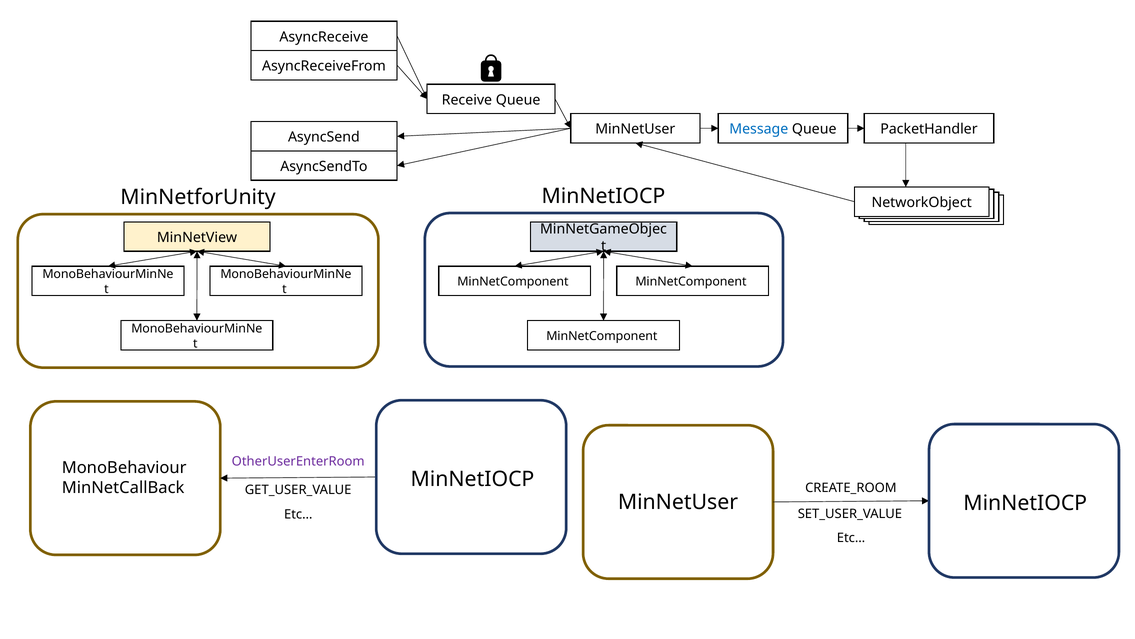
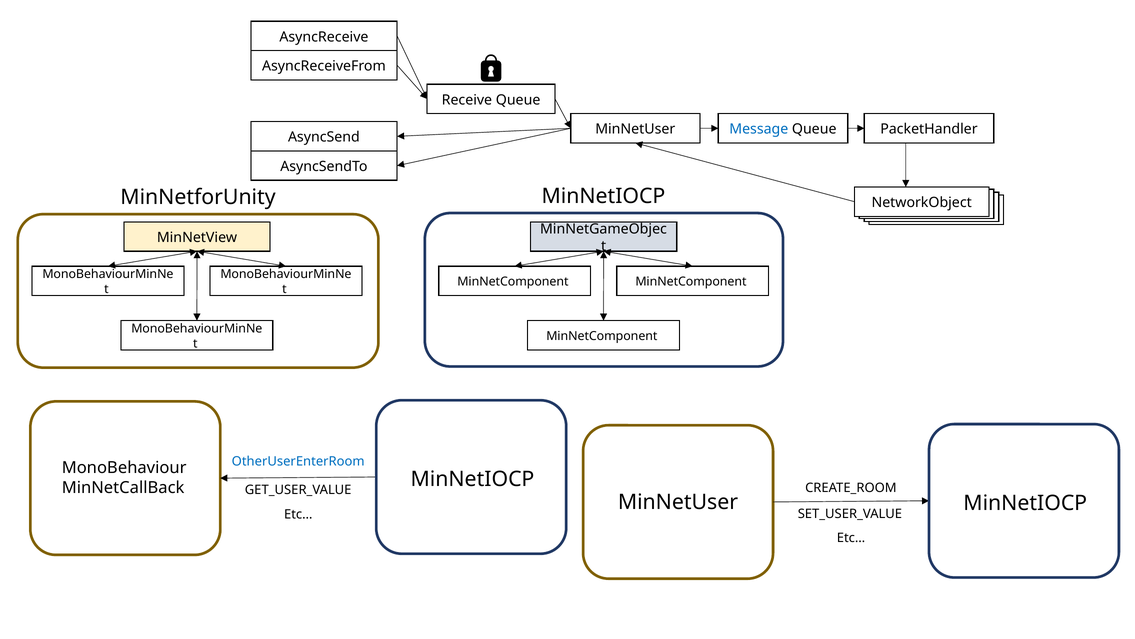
OtherUserEnterRoom colour: purple -> blue
